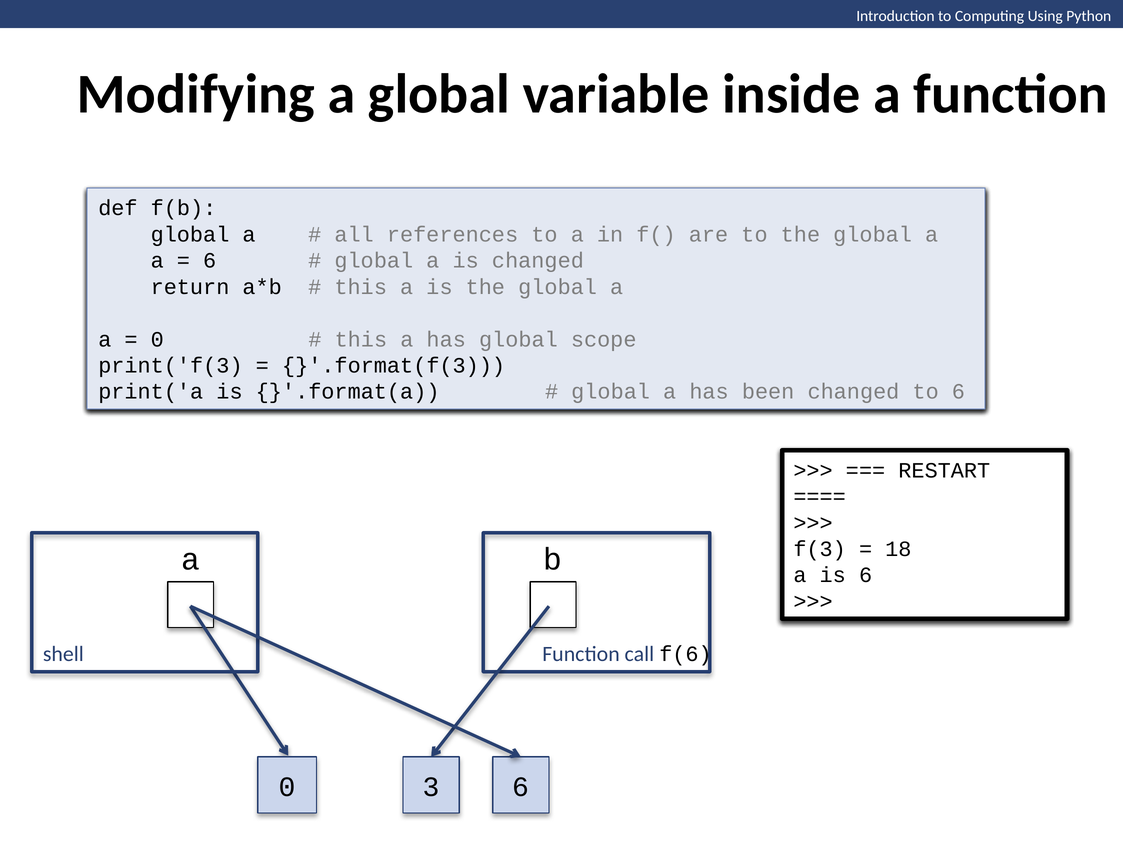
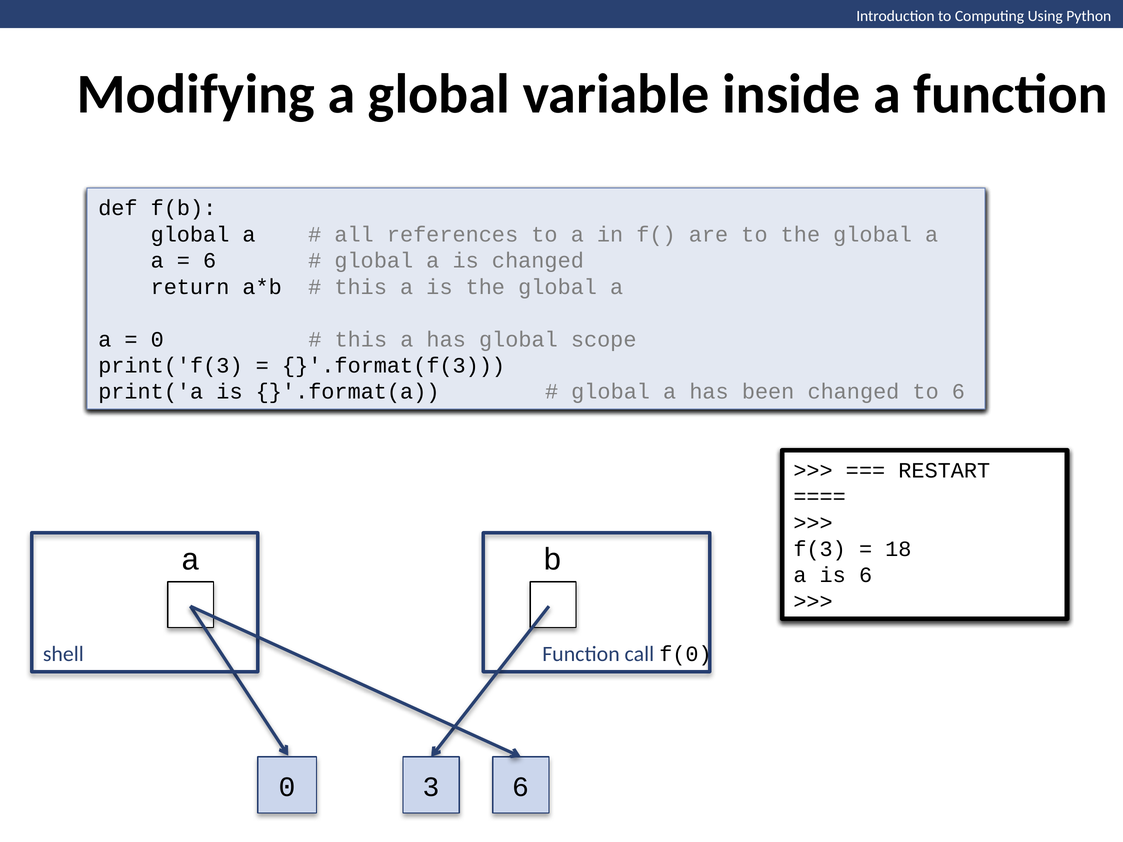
f(6: f(6 -> f(0
